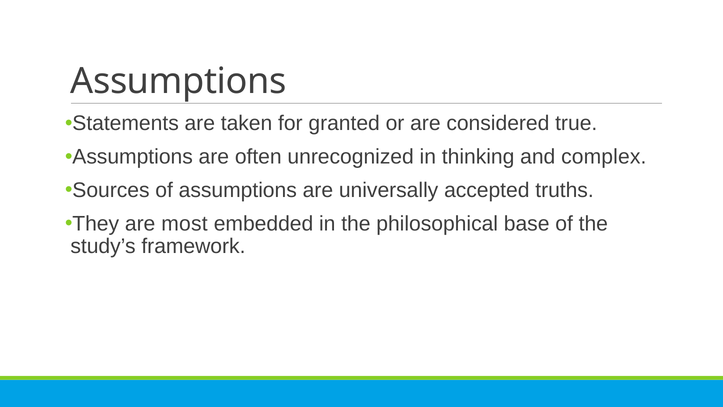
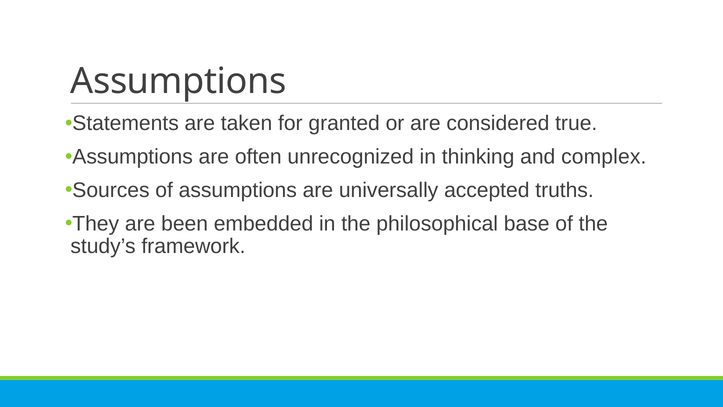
most: most -> been
